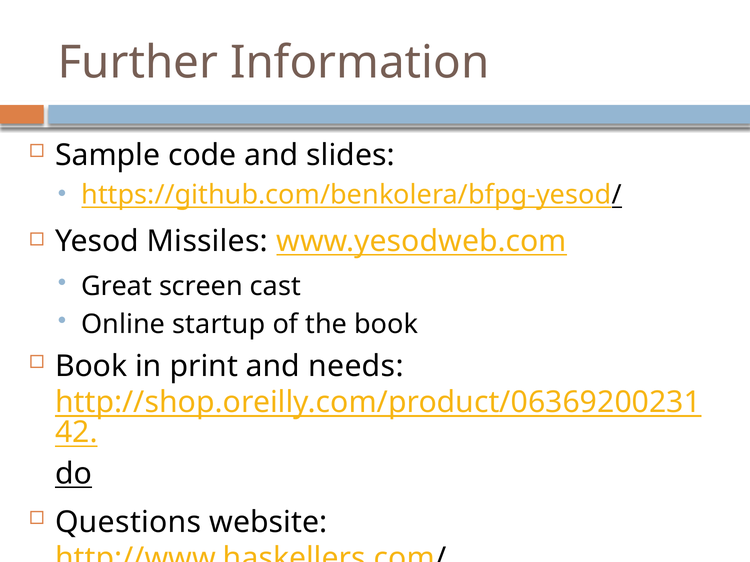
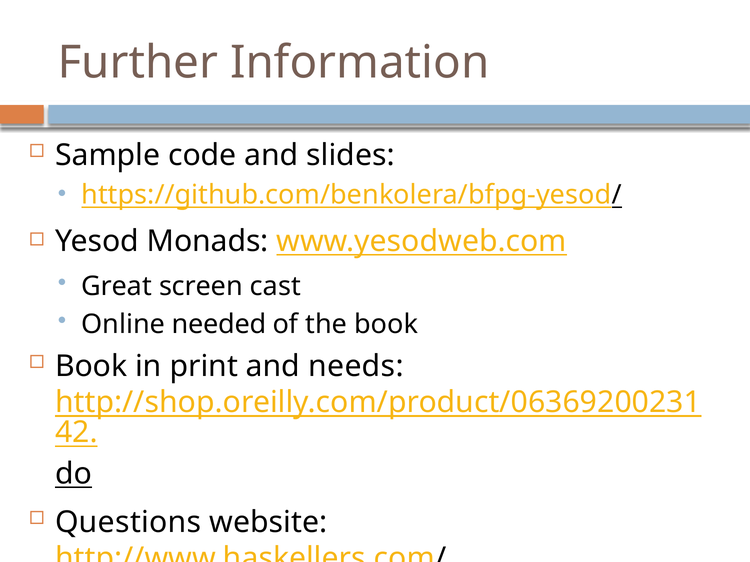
Missiles: Missiles -> Monads
startup: startup -> needed
